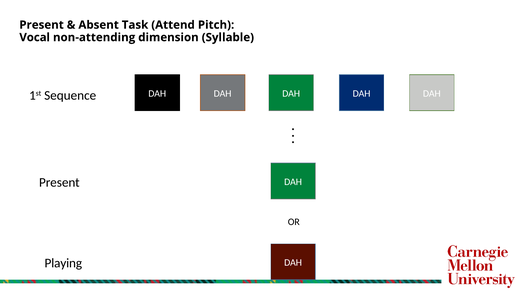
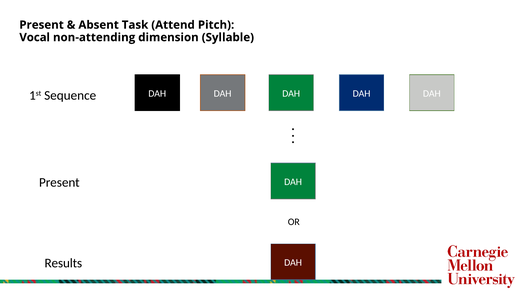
Playing: Playing -> Results
